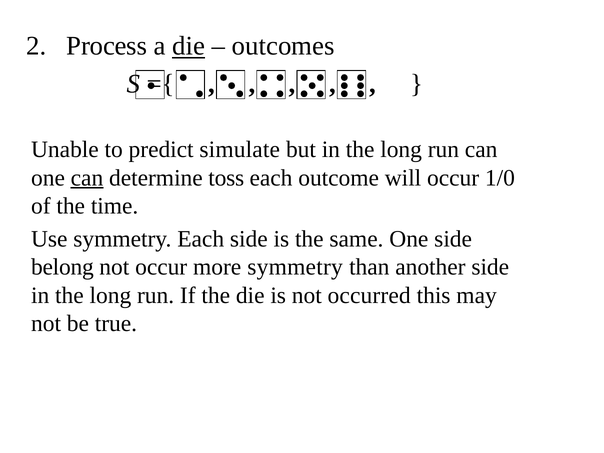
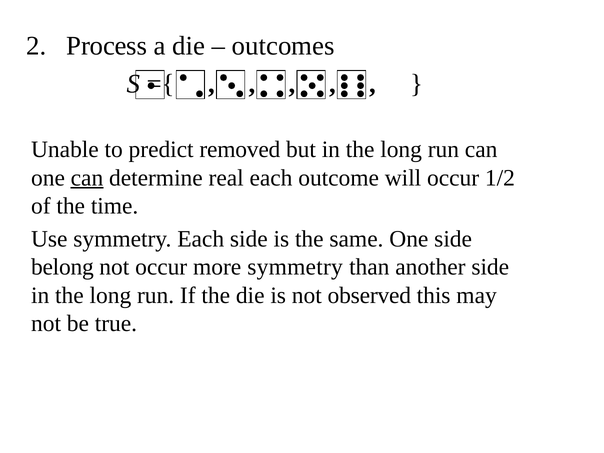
die at (189, 46) underline: present -> none
simulate: simulate -> removed
toss: toss -> real
1/0: 1/0 -> 1/2
occurred: occurred -> observed
